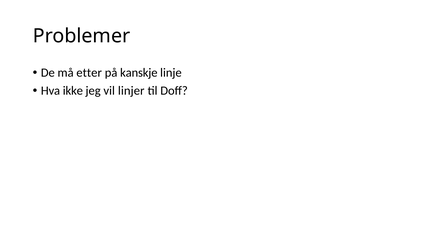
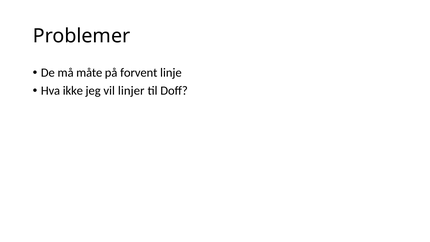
etter: etter -> måte
kanskje: kanskje -> forvent
